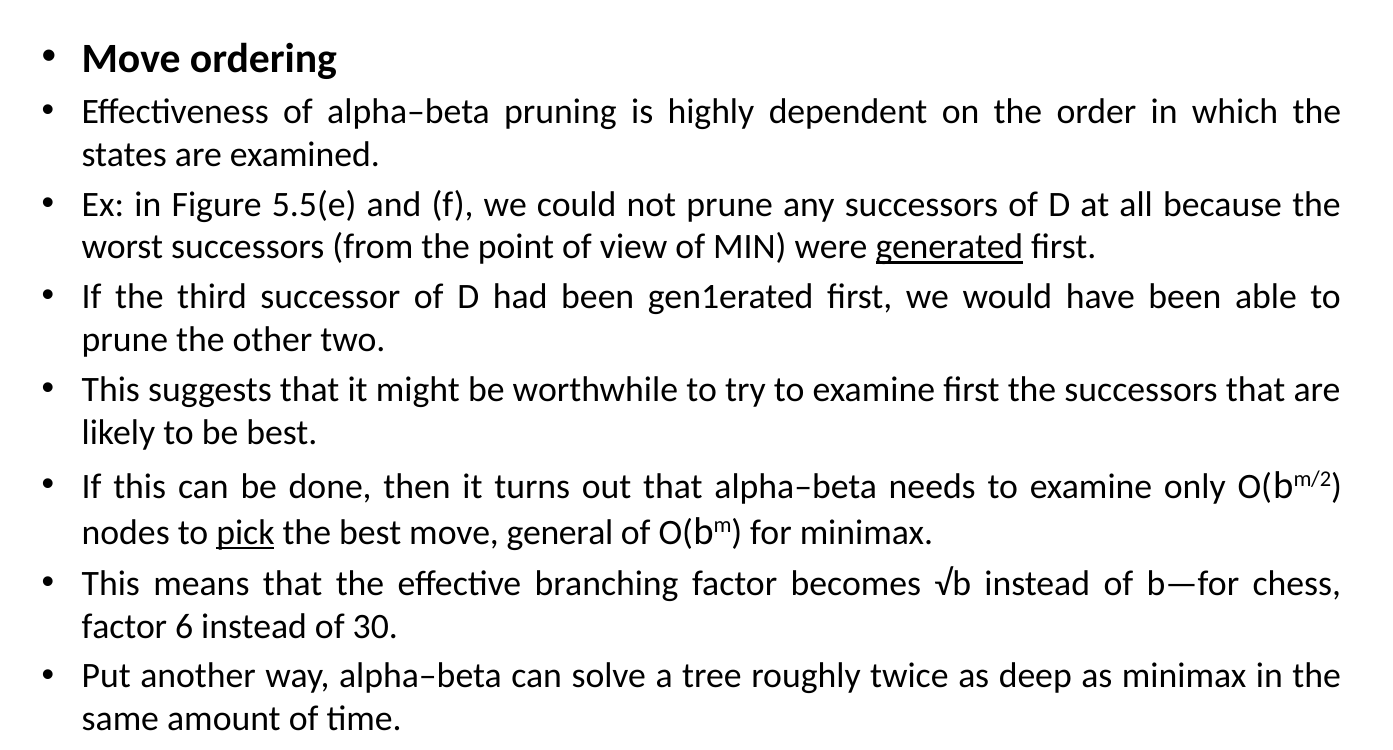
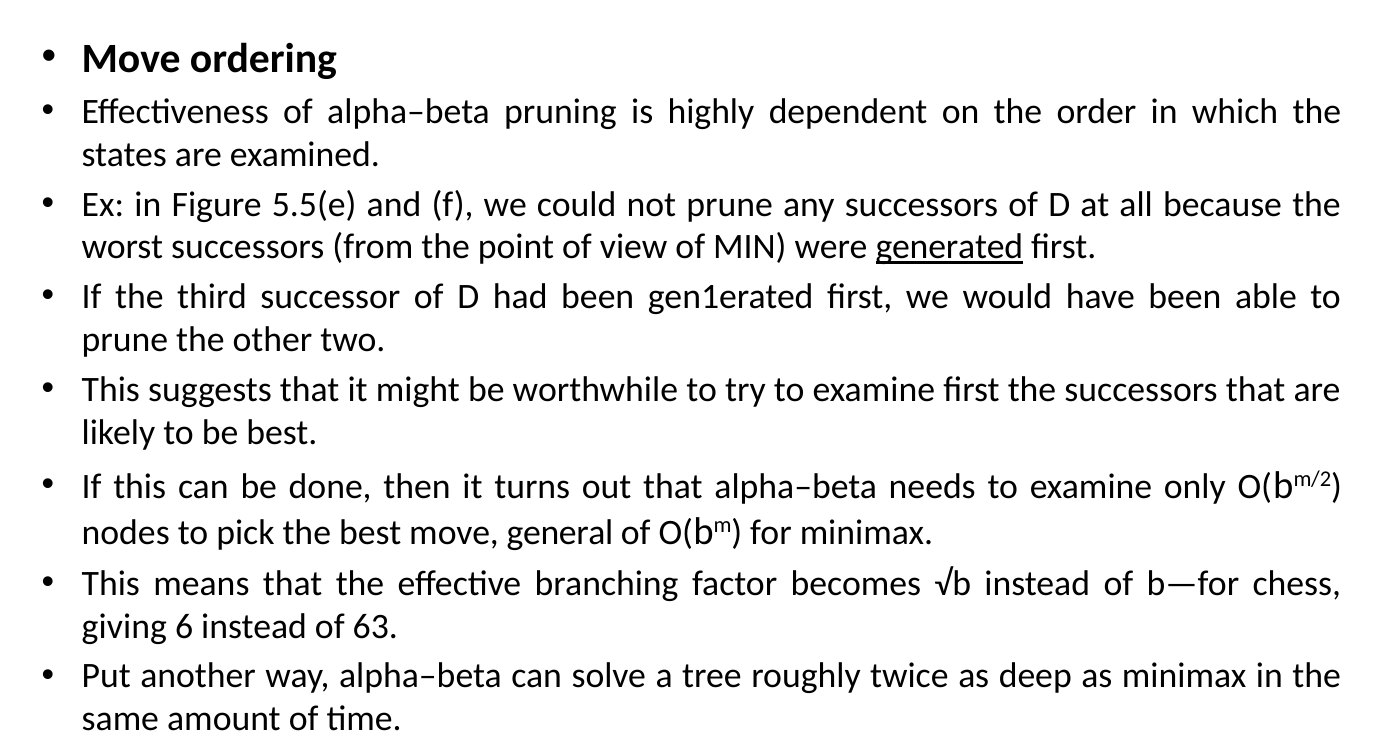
pick underline: present -> none
factor at (124, 626): factor -> giving
30: 30 -> 63
